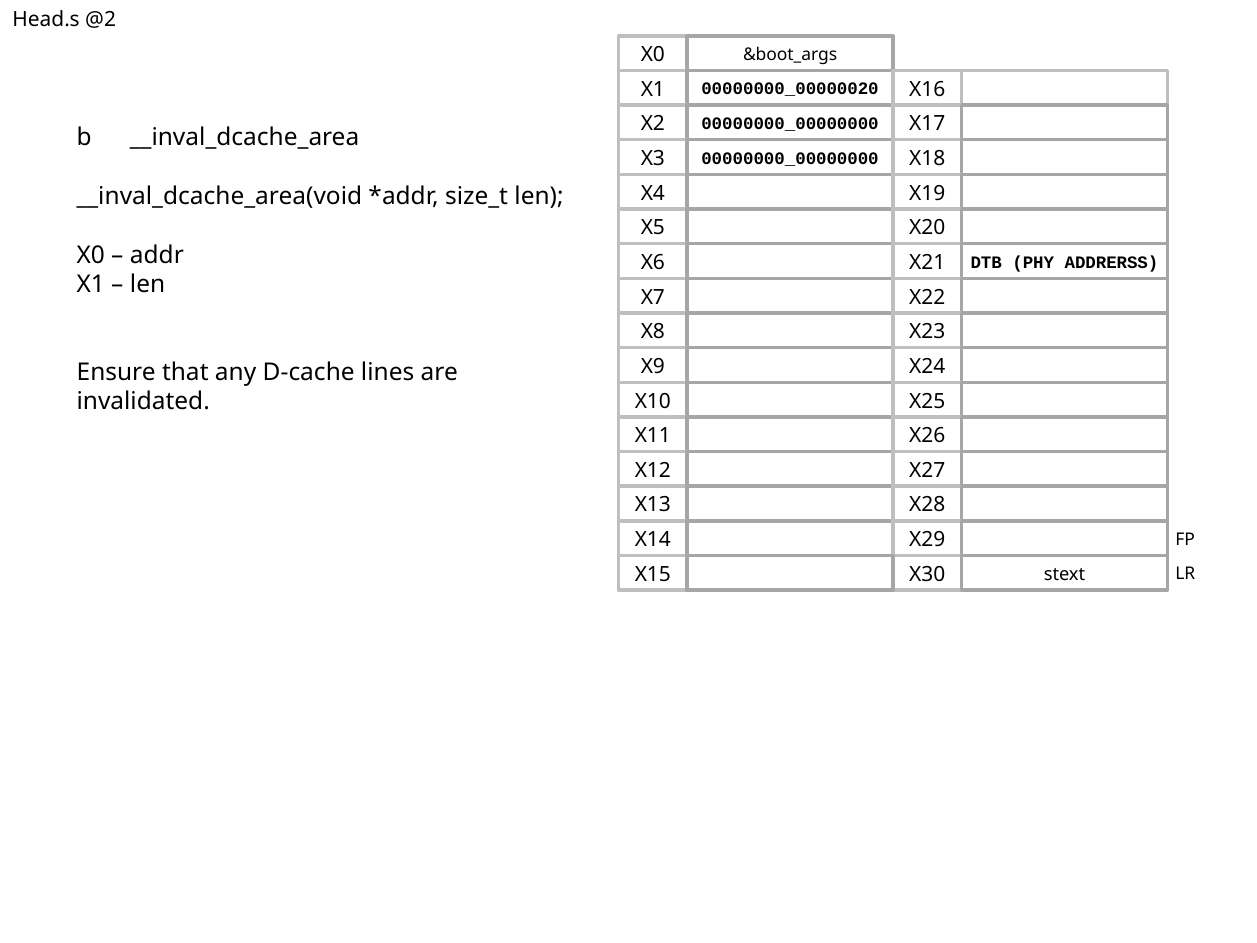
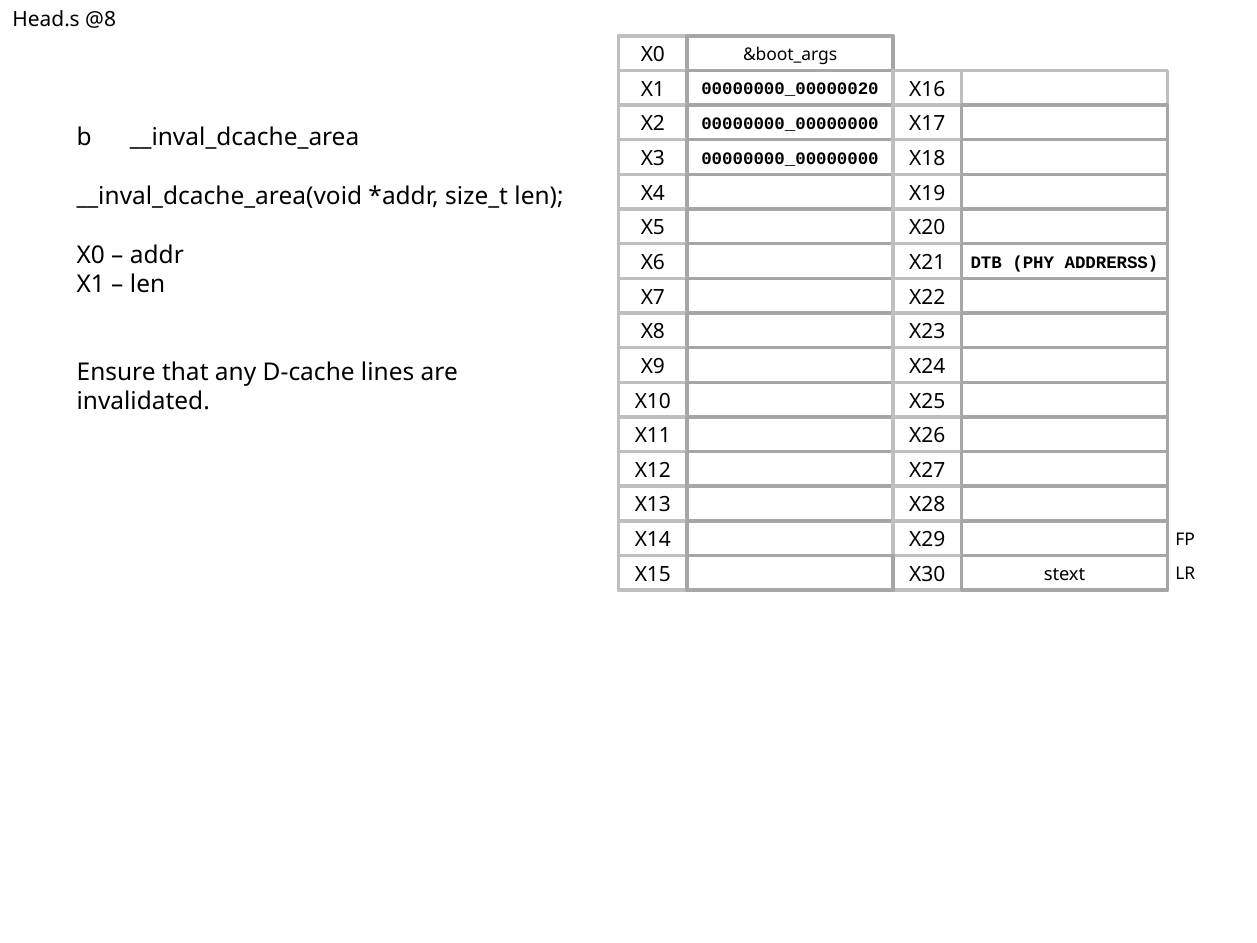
@2: @2 -> @8
